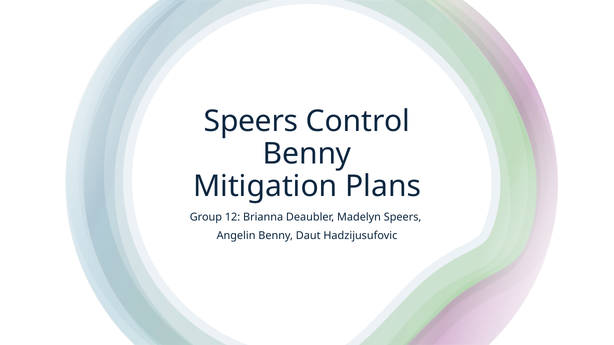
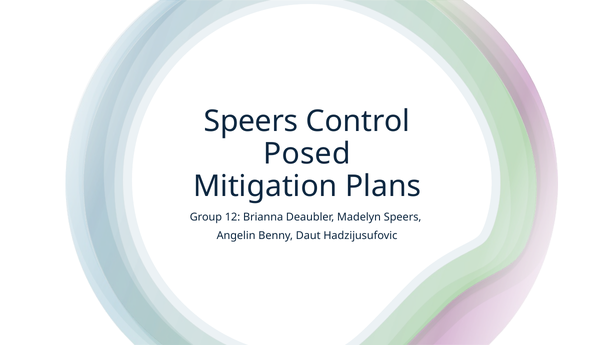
Benny at (307, 154): Benny -> Posed
